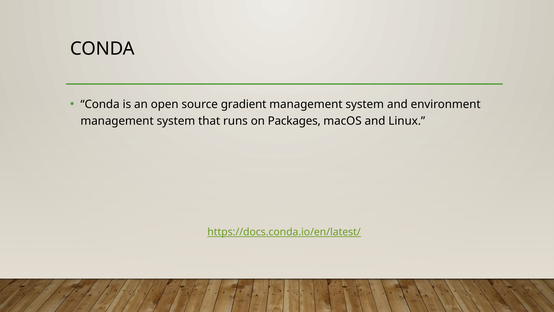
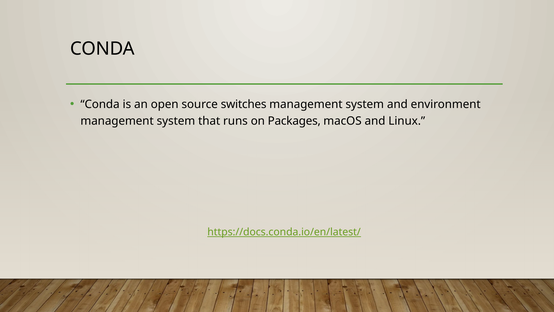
gradient: gradient -> switches
